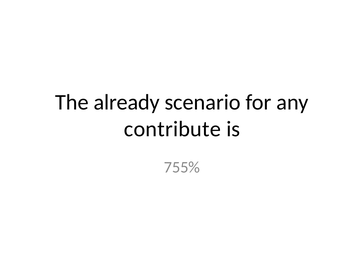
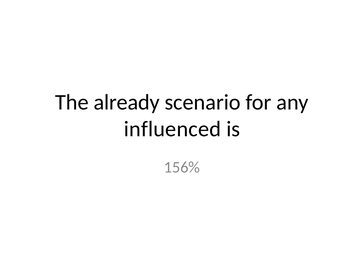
contribute: contribute -> influenced
755%: 755% -> 156%
